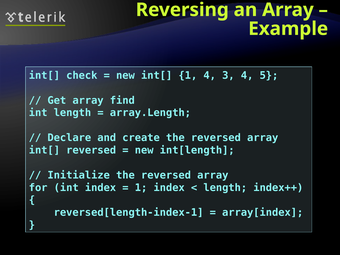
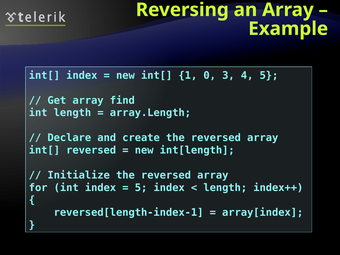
int[ check: check -> index
1 4: 4 -> 0
1 at (141, 188): 1 -> 5
